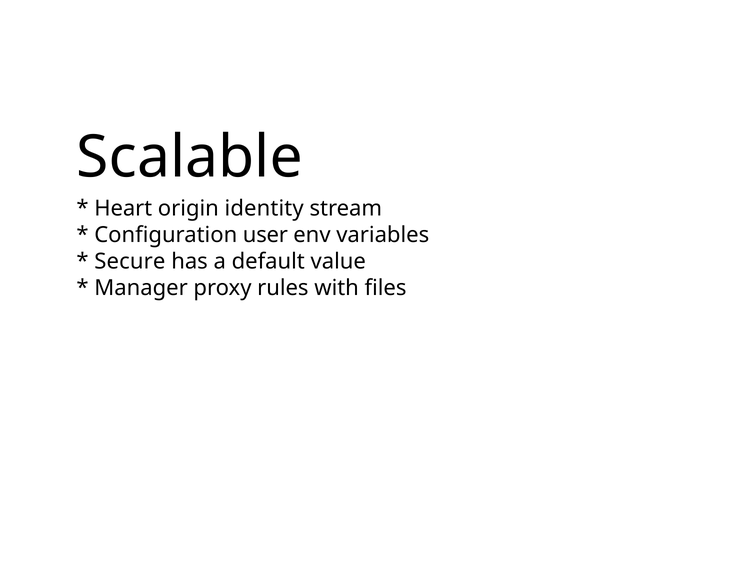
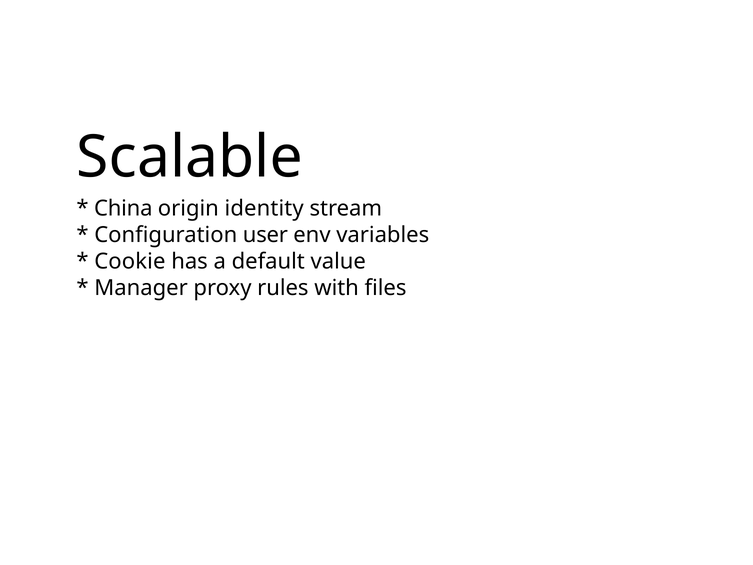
Heart: Heart -> China
Secure: Secure -> Cookie
